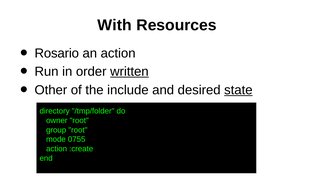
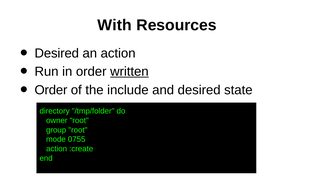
Rosario at (57, 53): Rosario -> Desired
Other at (51, 90): Other -> Order
state underline: present -> none
